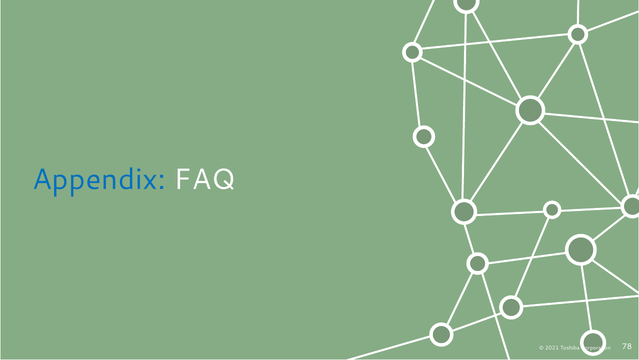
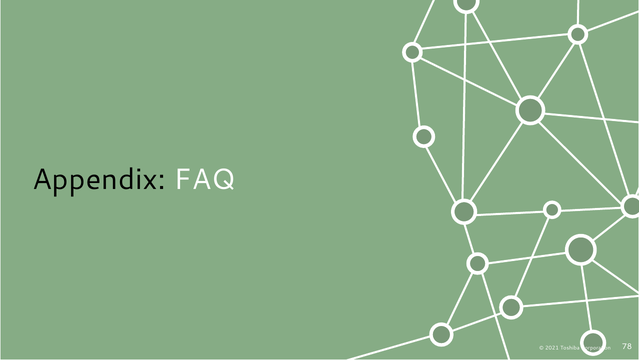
Appendix colour: blue -> black
